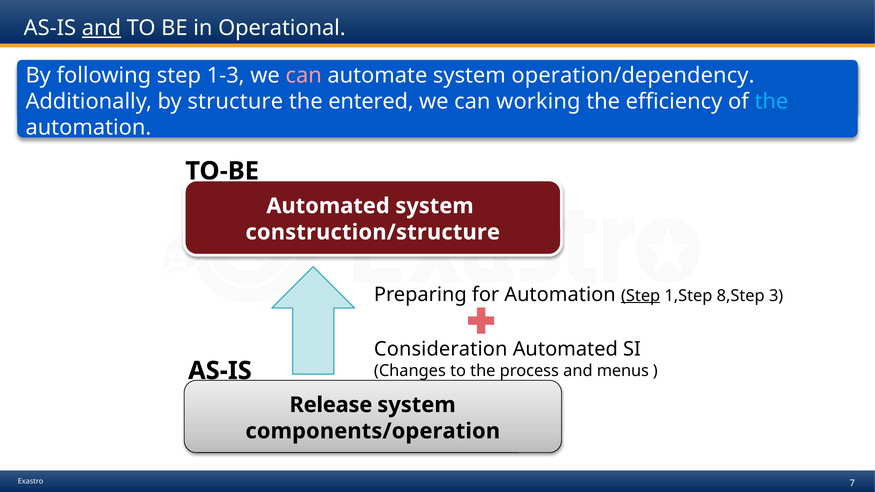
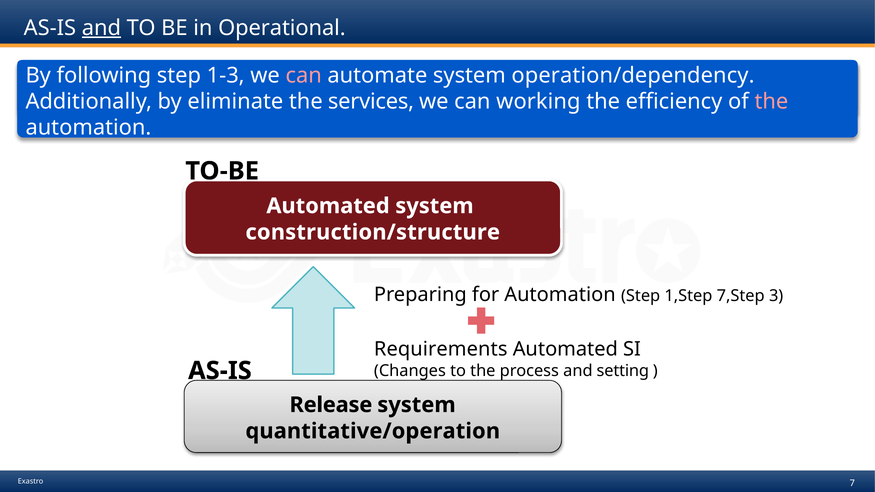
structure: structure -> eliminate
entered: entered -> services
the at (771, 102) colour: light blue -> pink
Step at (641, 296) underline: present -> none
8,Step: 8,Step -> 7,Step
Consideration: Consideration -> Requirements
menus: menus -> setting
components/operation: components/operation -> quantitative/operation
